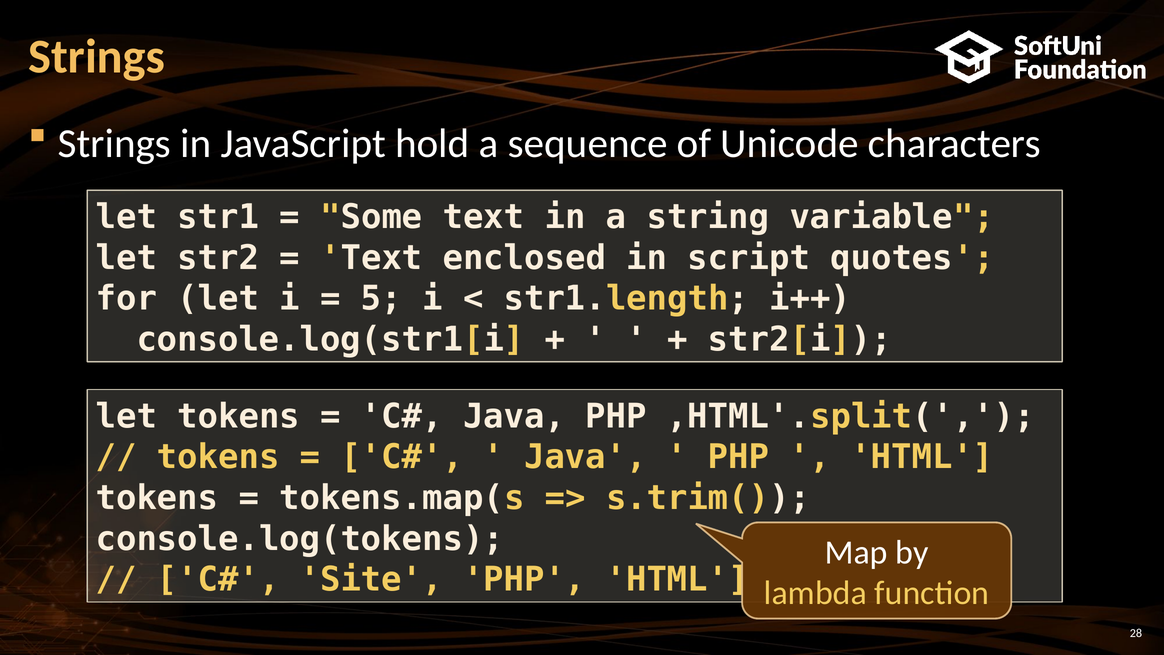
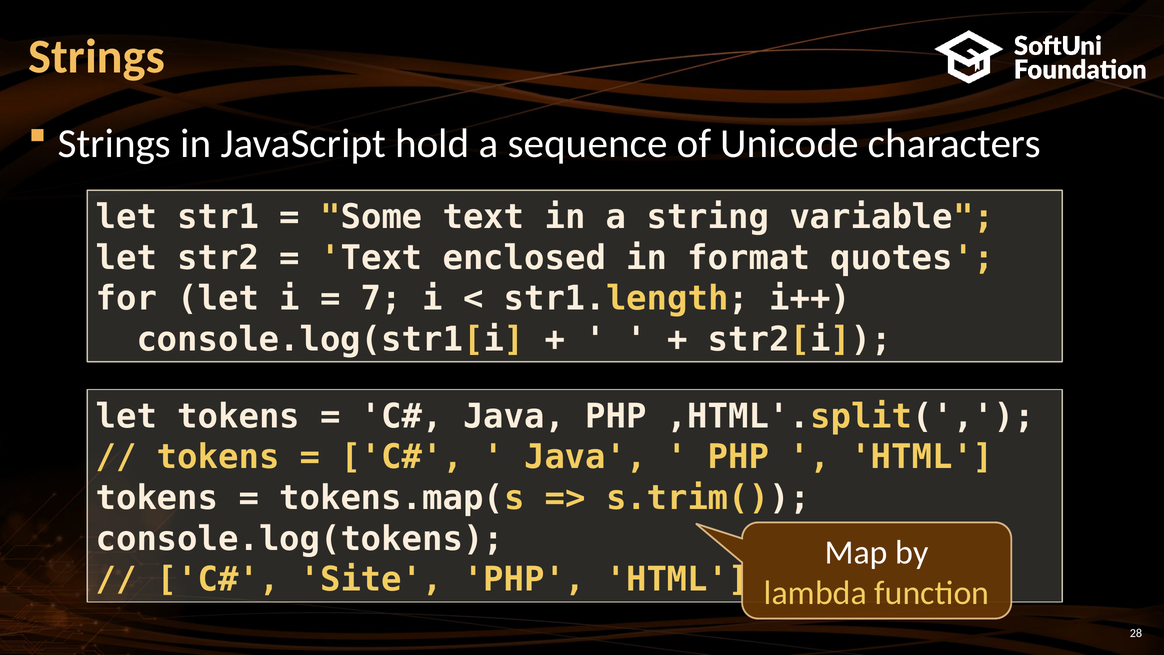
script: script -> format
5: 5 -> 7
